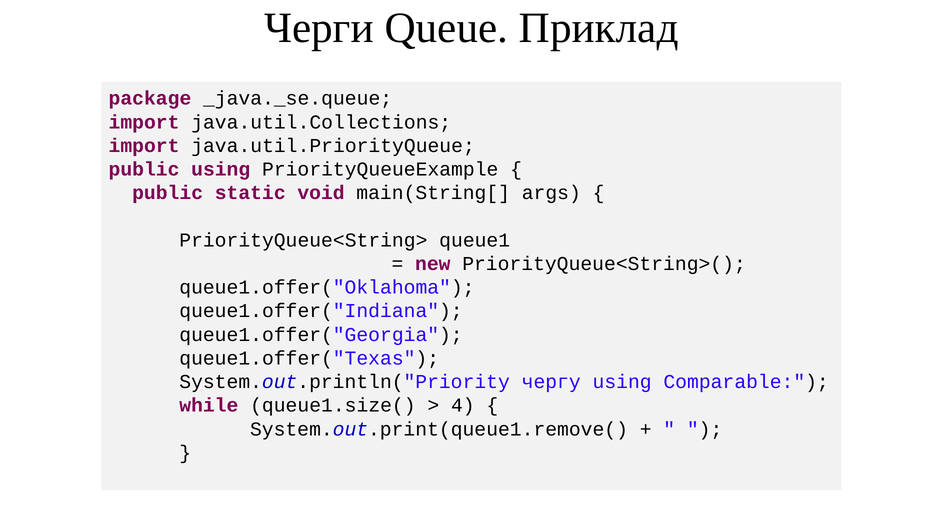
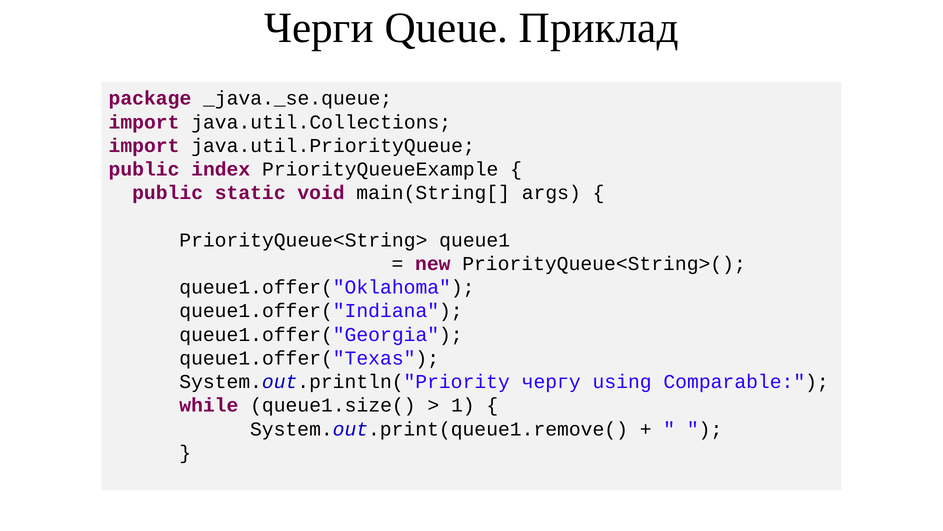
public using: using -> index
4: 4 -> 1
